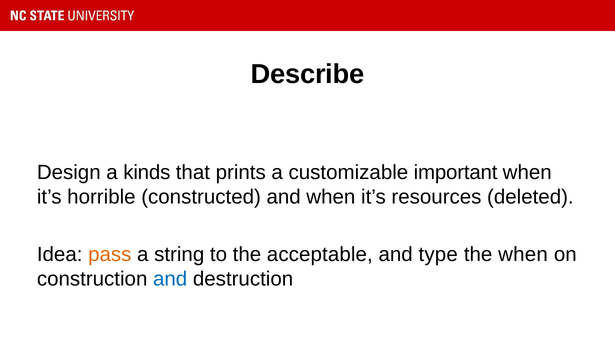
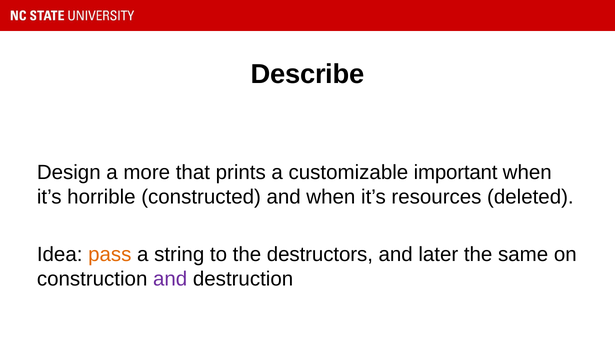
kinds: kinds -> more
acceptable: acceptable -> destructors
type: type -> later
the when: when -> same
and at (170, 279) colour: blue -> purple
